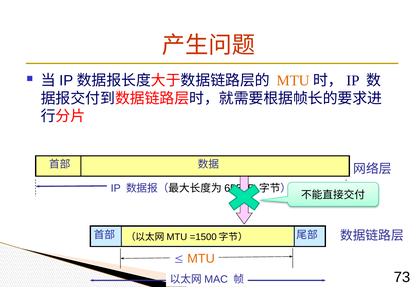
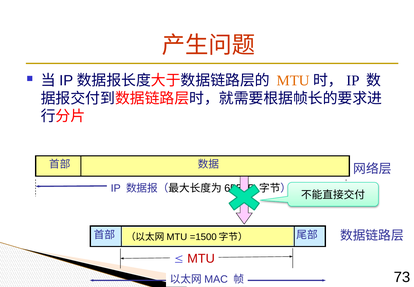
MTU at (201, 258) colour: orange -> red
